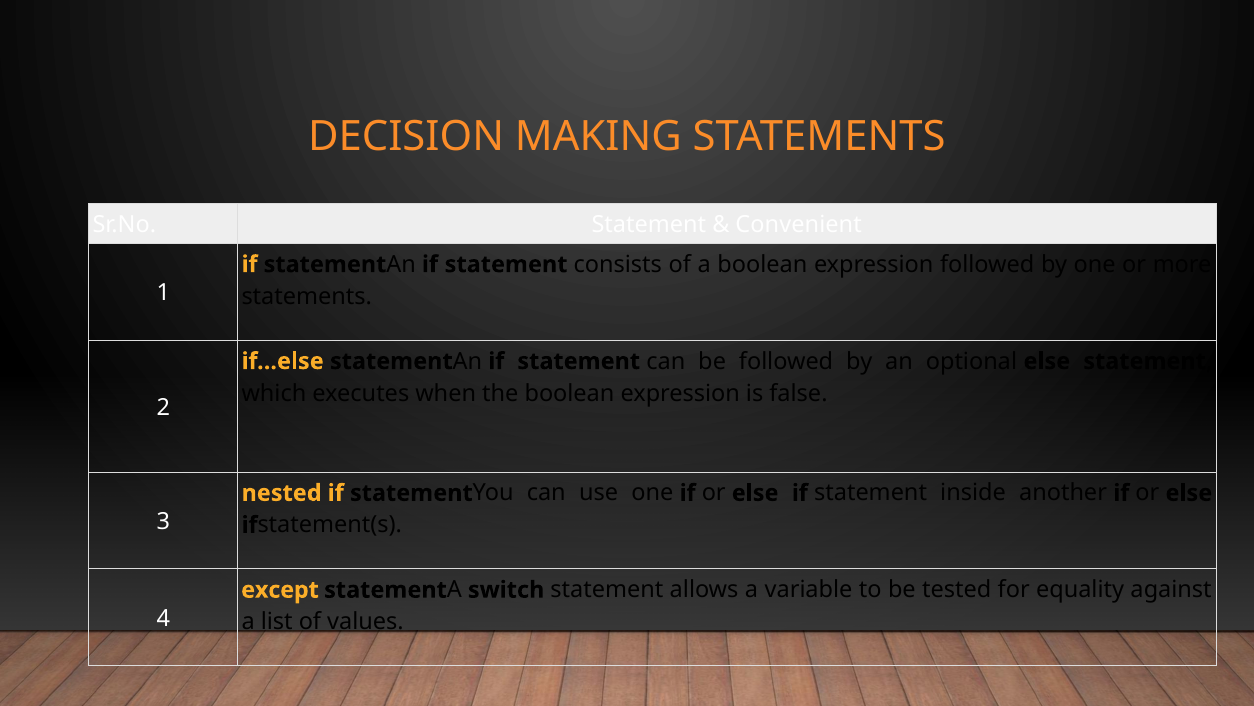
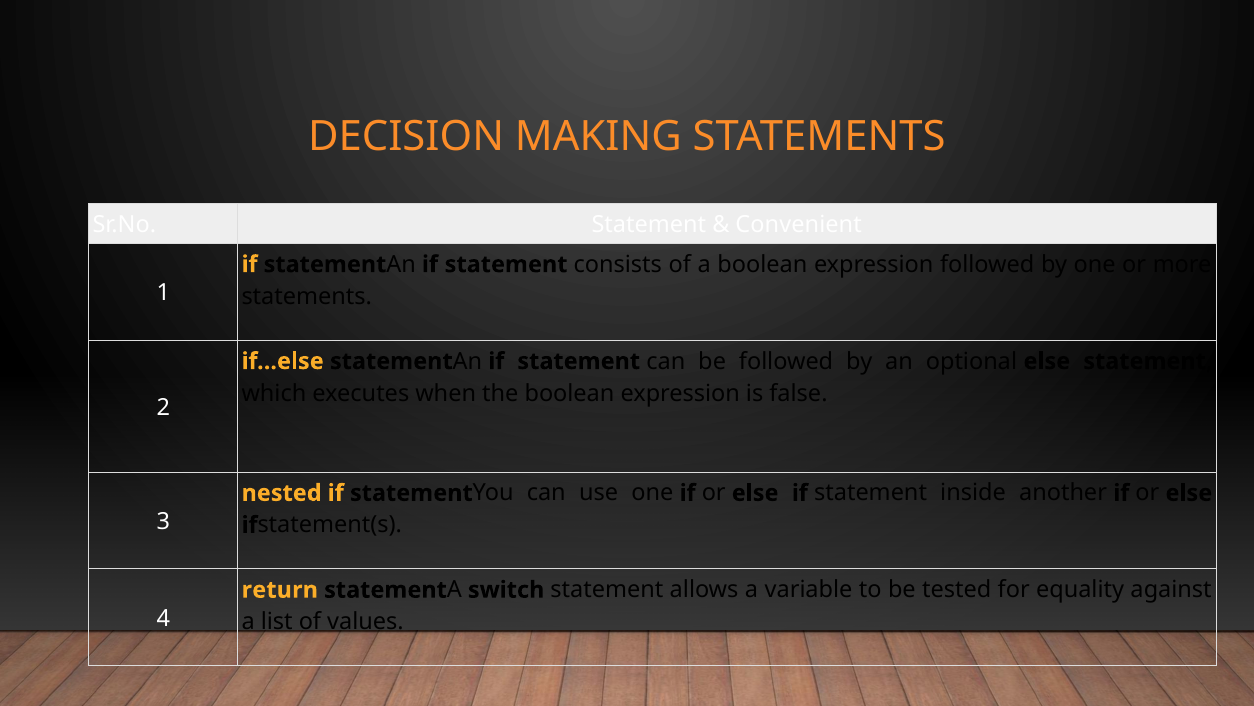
except: except -> return
